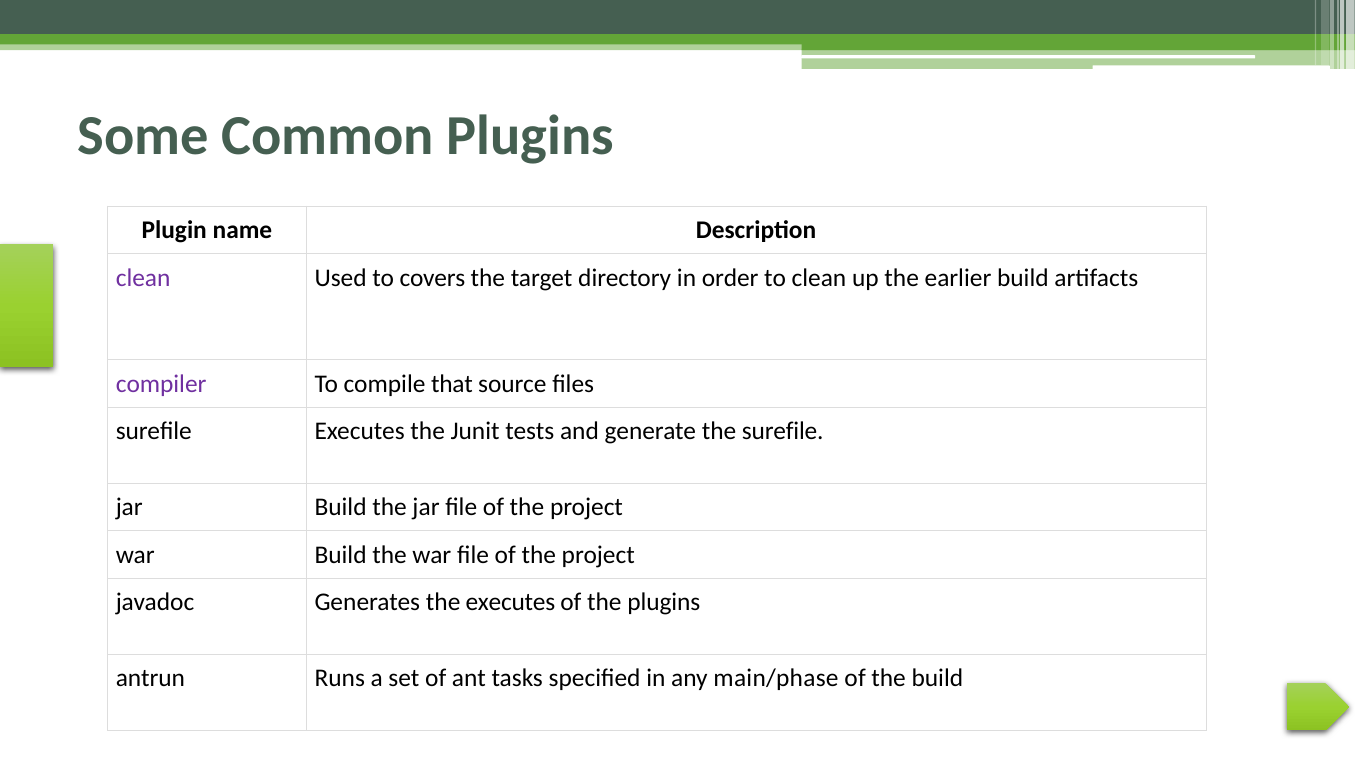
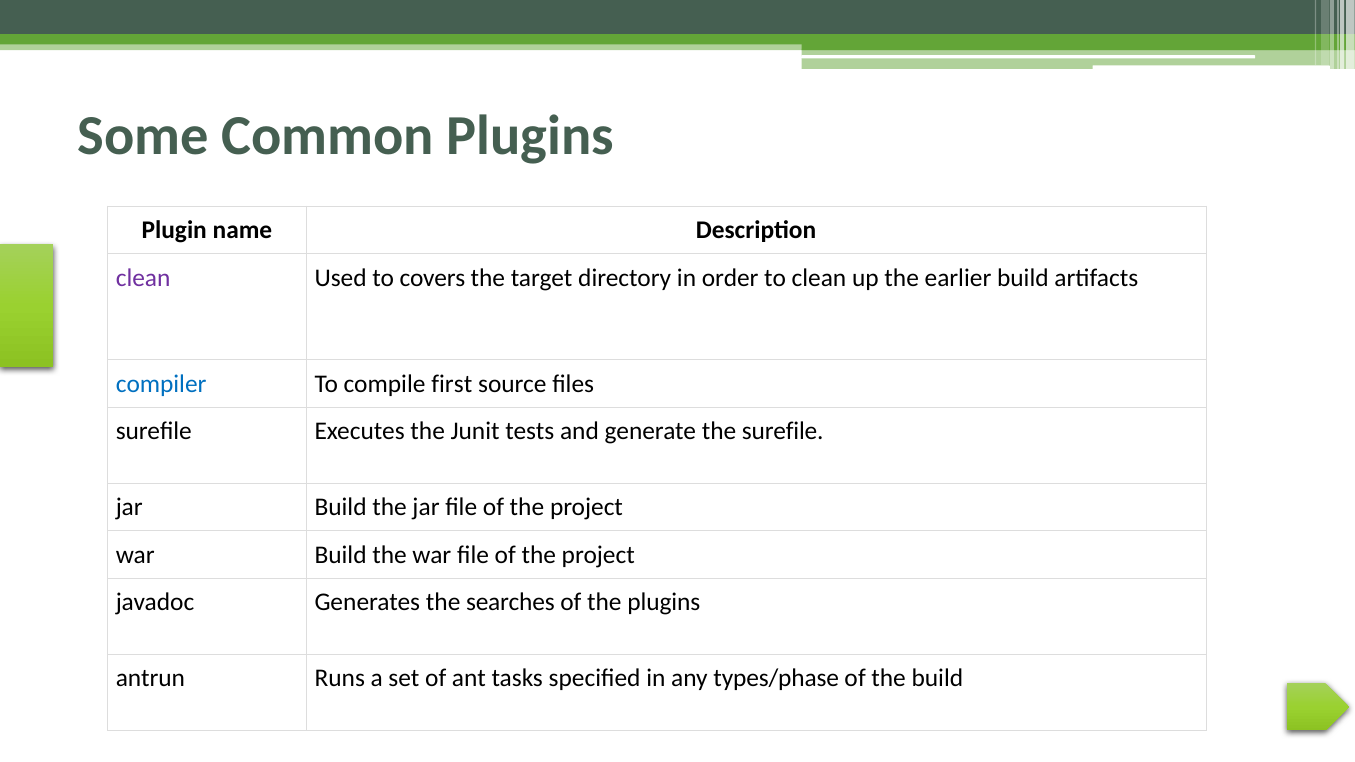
compiler colour: purple -> blue
that: that -> first
the executes: executes -> searches
main/phase: main/phase -> types/phase
